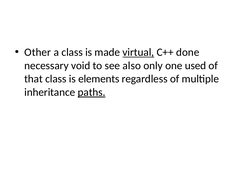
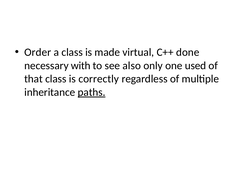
Other: Other -> Order
virtual underline: present -> none
void: void -> with
elements: elements -> correctly
